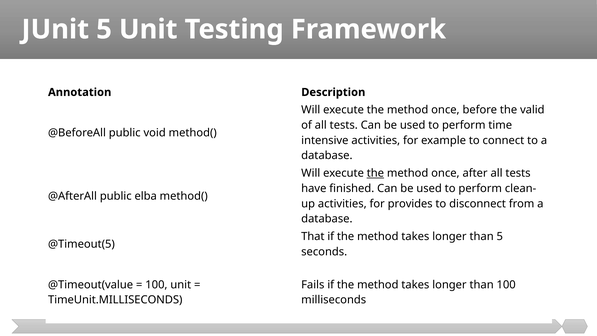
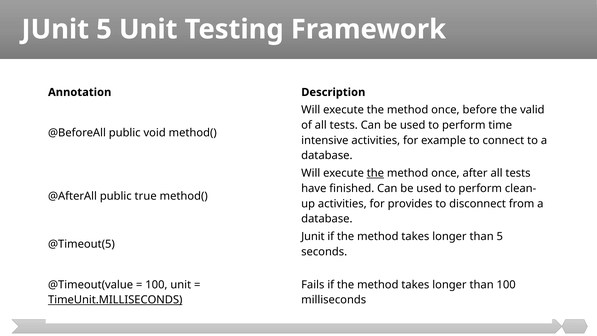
elba: elba -> true
That at (313, 236): That -> Junit
TimeUnit.MILLISECONDS underline: none -> present
